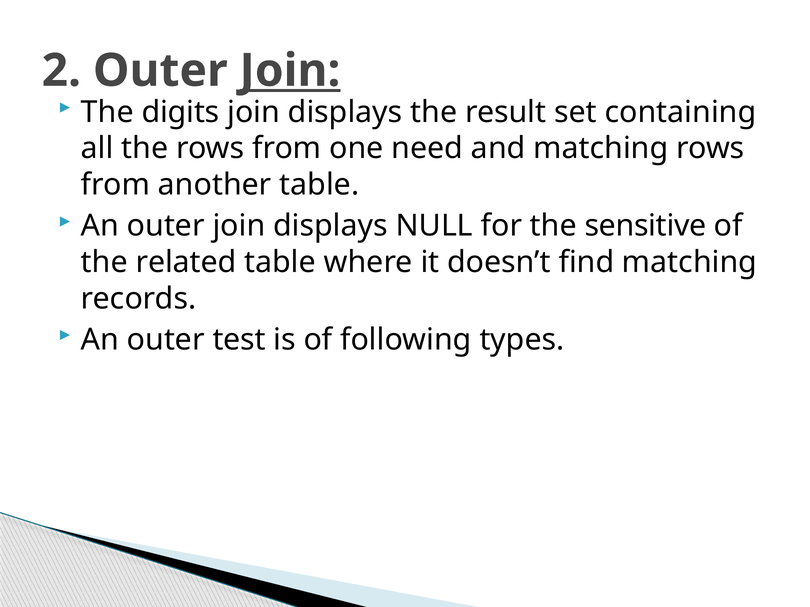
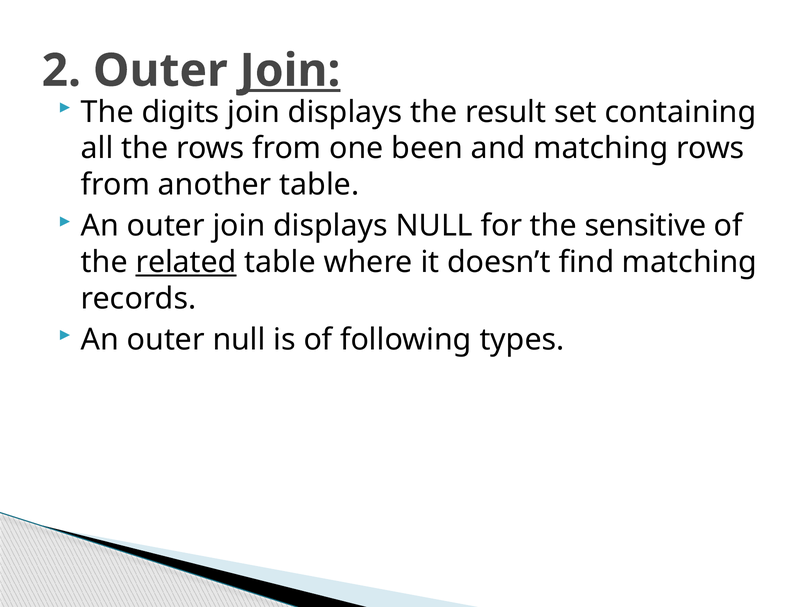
need: need -> been
related underline: none -> present
outer test: test -> null
